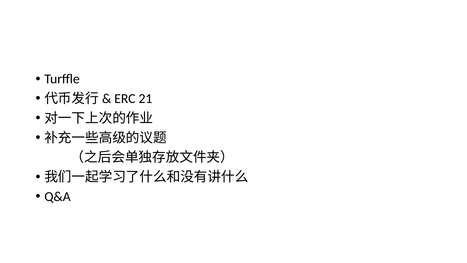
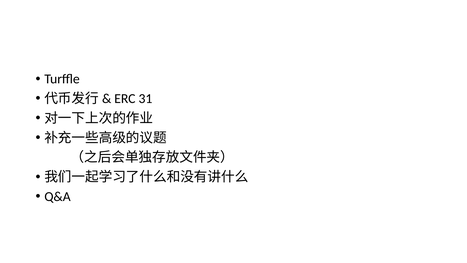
21: 21 -> 31
